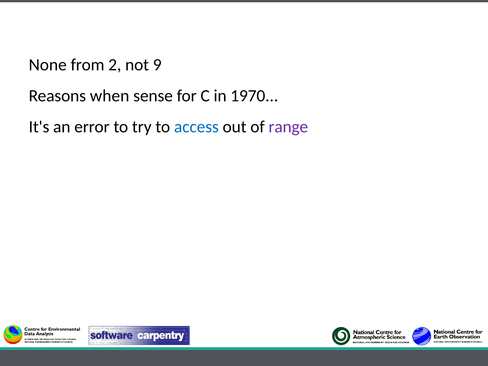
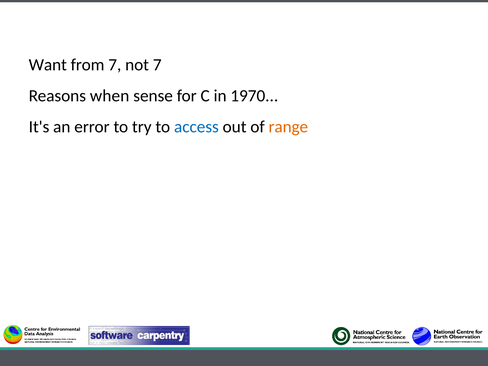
None: None -> Want
from 2: 2 -> 7
not 9: 9 -> 7
range colour: purple -> orange
